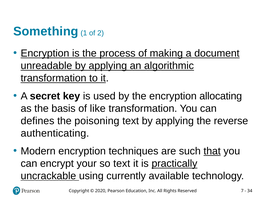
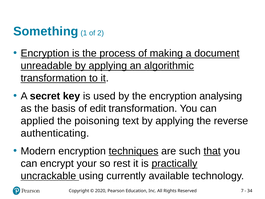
allocating: allocating -> analysing
like: like -> edit
defines: defines -> applied
techniques underline: none -> present
so text: text -> rest
